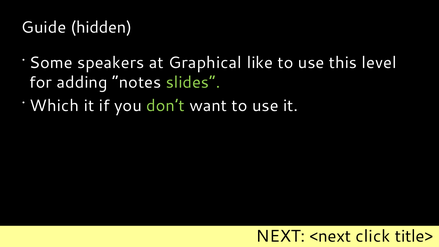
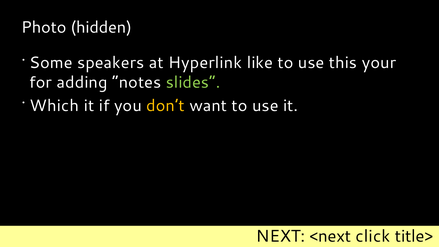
Guide: Guide -> Photo
Graphical: Graphical -> Hyperlink
level: level -> your
don’t colour: light green -> yellow
